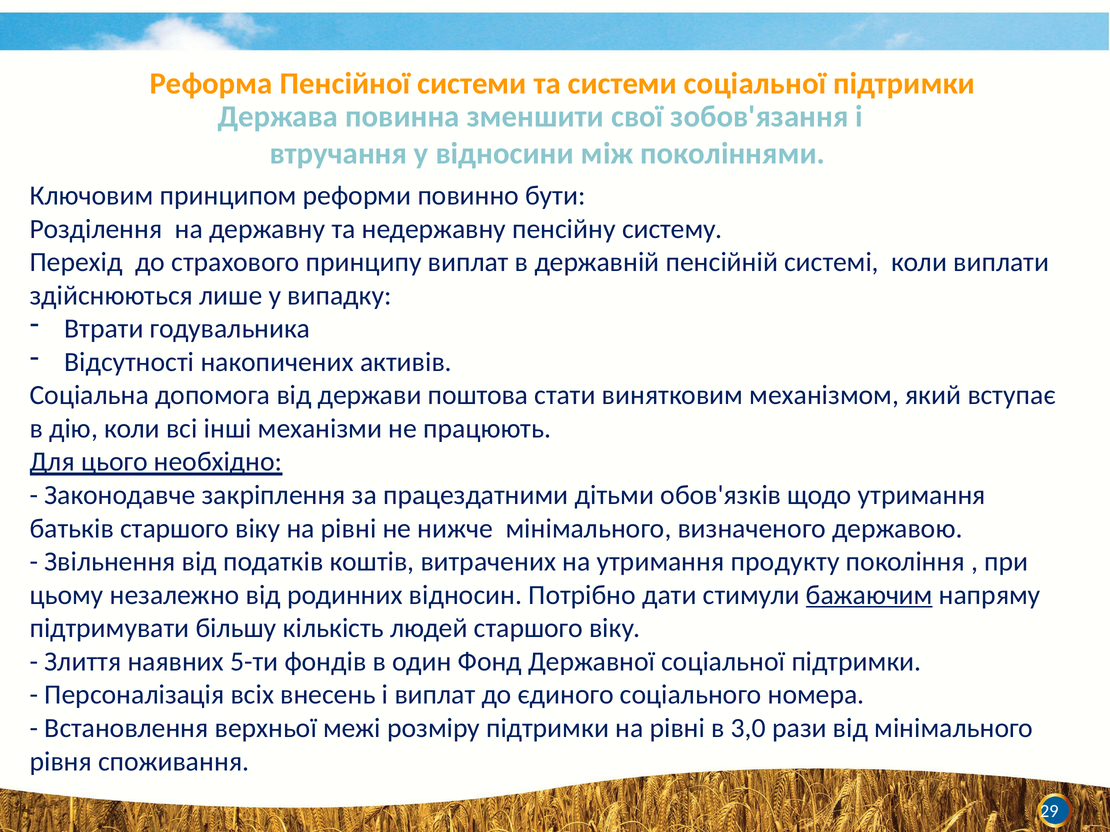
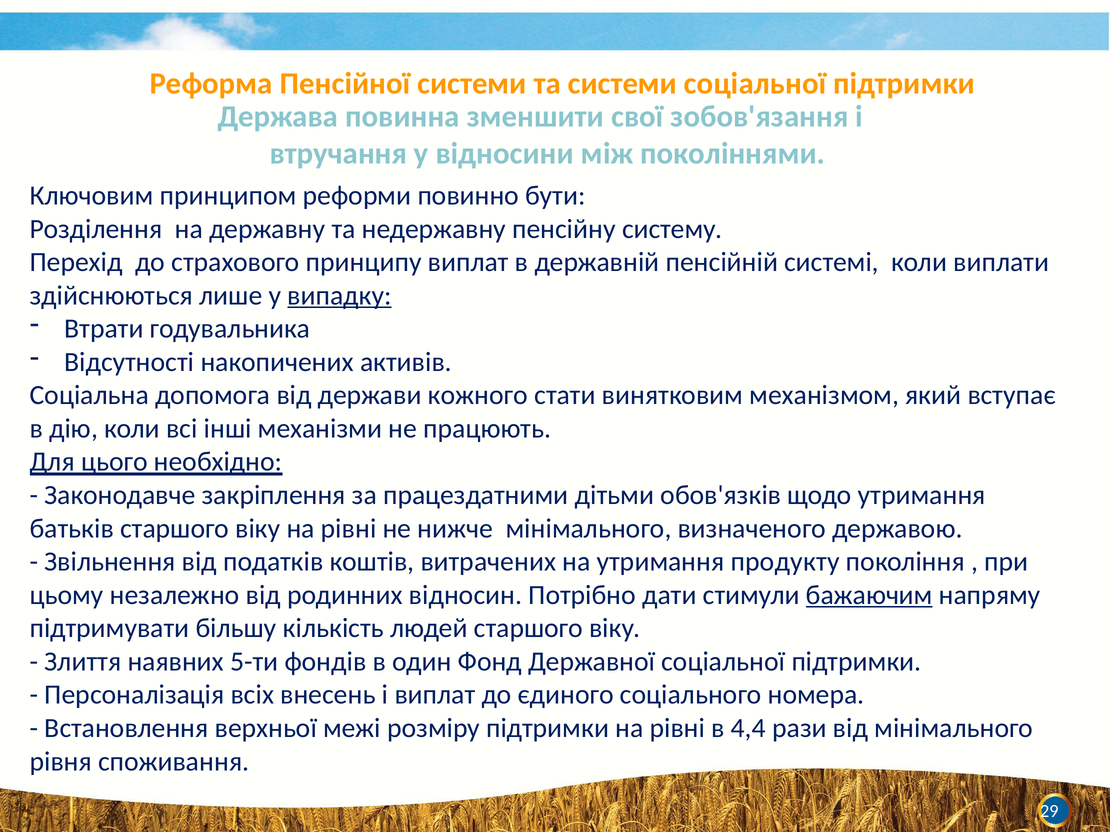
випадку underline: none -> present
поштова: поштова -> кожного
3,0: 3,0 -> 4,4
